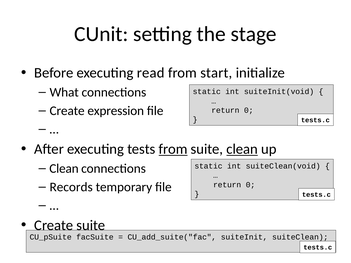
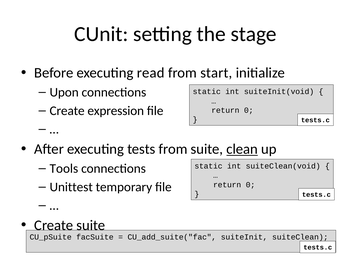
What: What -> Upon
from at (173, 149) underline: present -> none
Clean at (64, 169): Clean -> Tools
Records: Records -> Unittest
